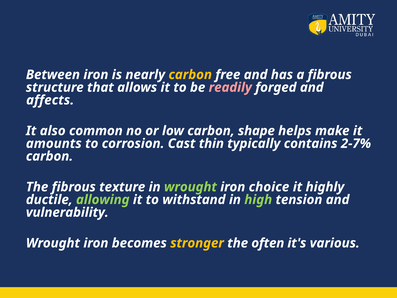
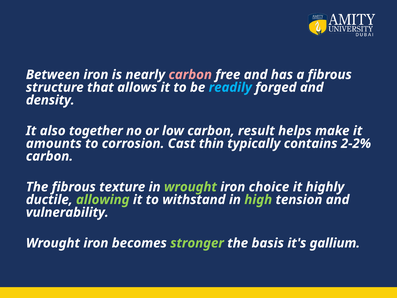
carbon at (190, 75) colour: yellow -> pink
readily colour: pink -> light blue
affects: affects -> density
common: common -> together
shape: shape -> result
2-7%: 2-7% -> 2-2%
stronger colour: yellow -> light green
often: often -> basis
various: various -> gallium
